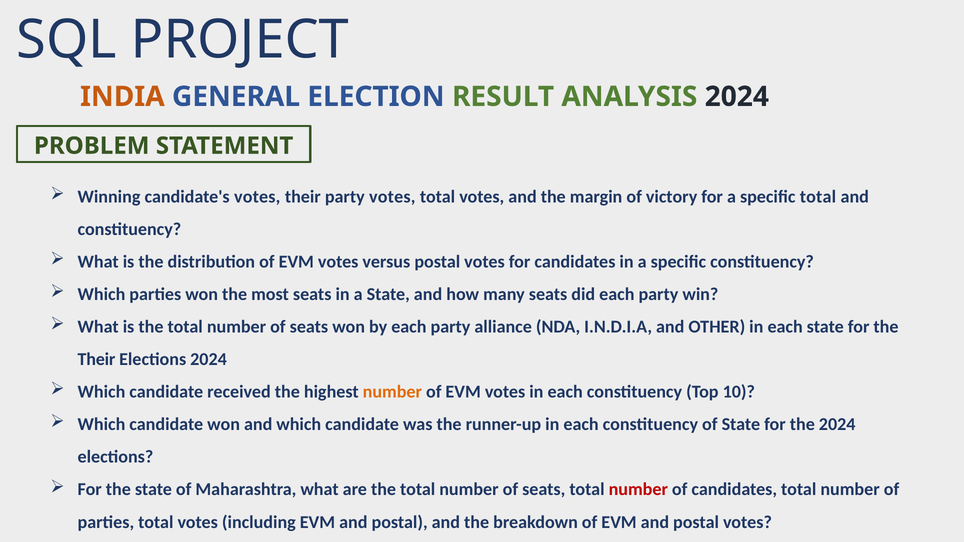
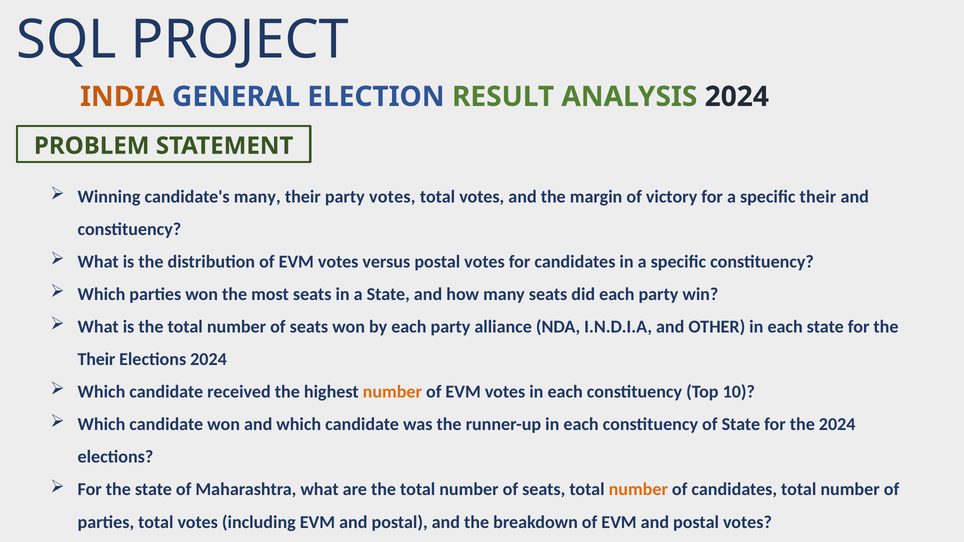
candidate's votes: votes -> many
specific total: total -> their
number at (638, 490) colour: red -> orange
